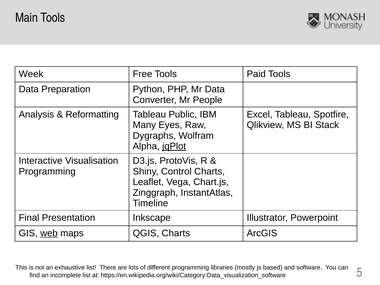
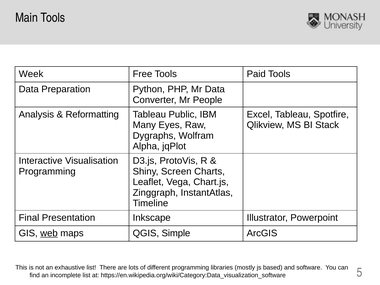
jqPlot underline: present -> none
Control: Control -> Screen
QGIS Charts: Charts -> Simple
